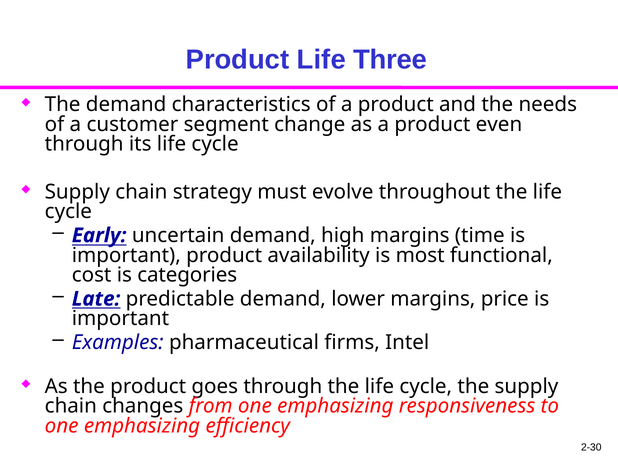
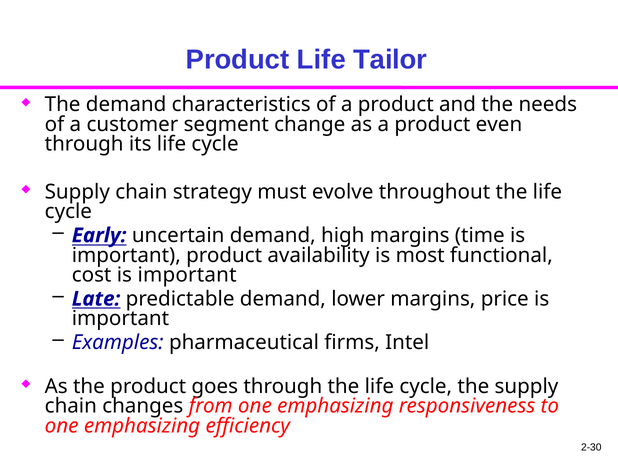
Three: Three -> Tailor
cost is categories: categories -> important
